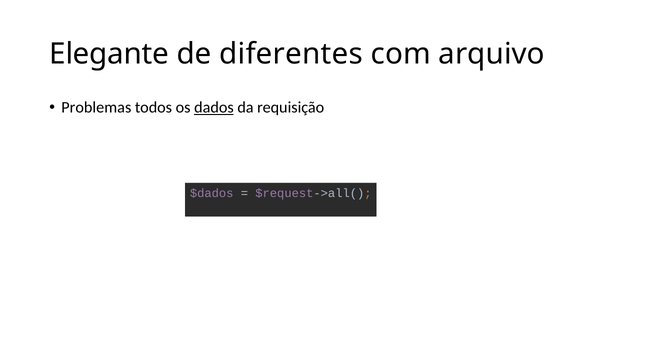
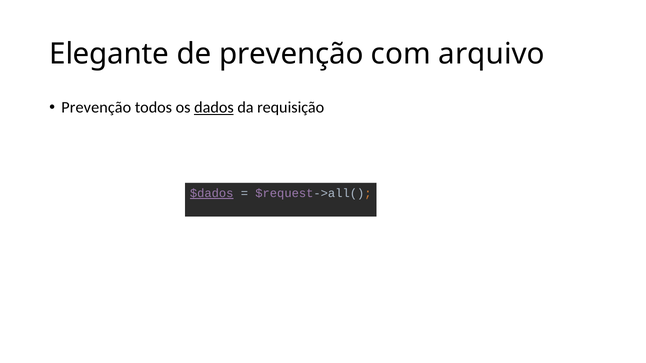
de diferentes: diferentes -> prevenção
Problemas at (96, 108): Problemas -> Prevenção
$dados underline: none -> present
